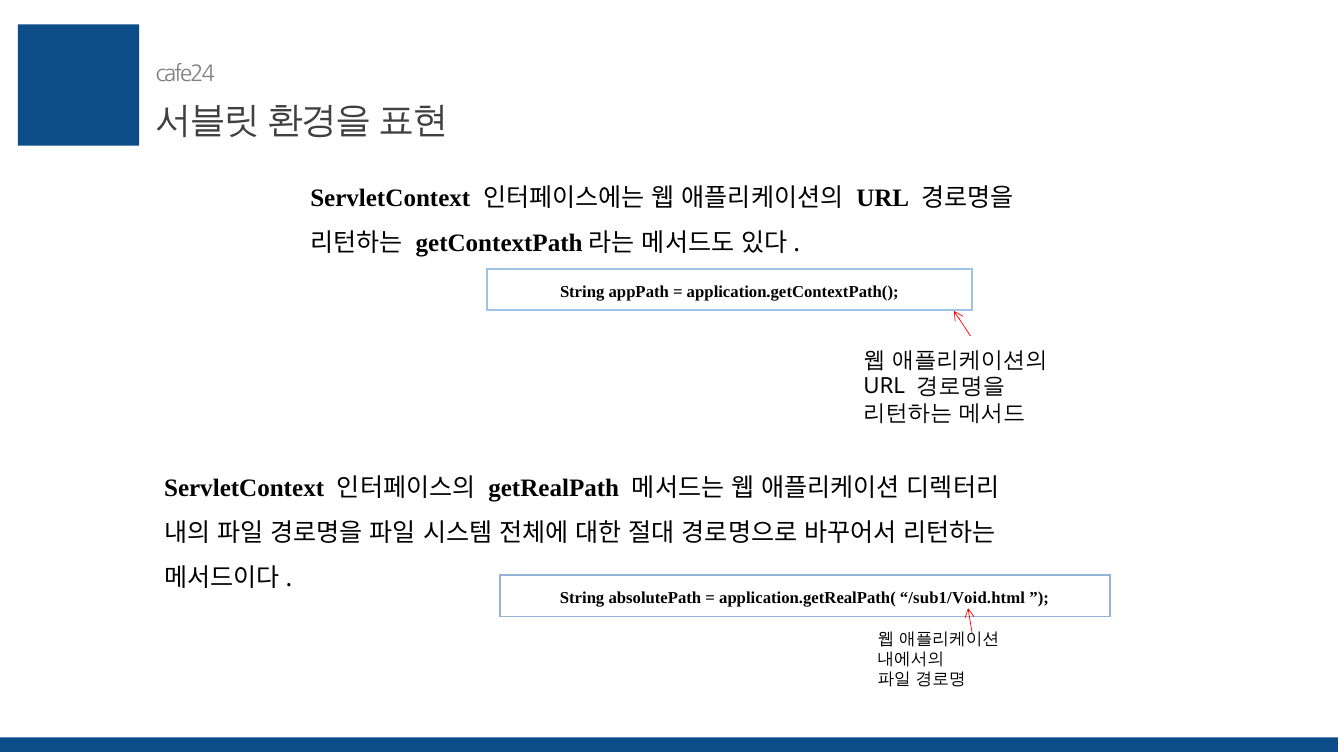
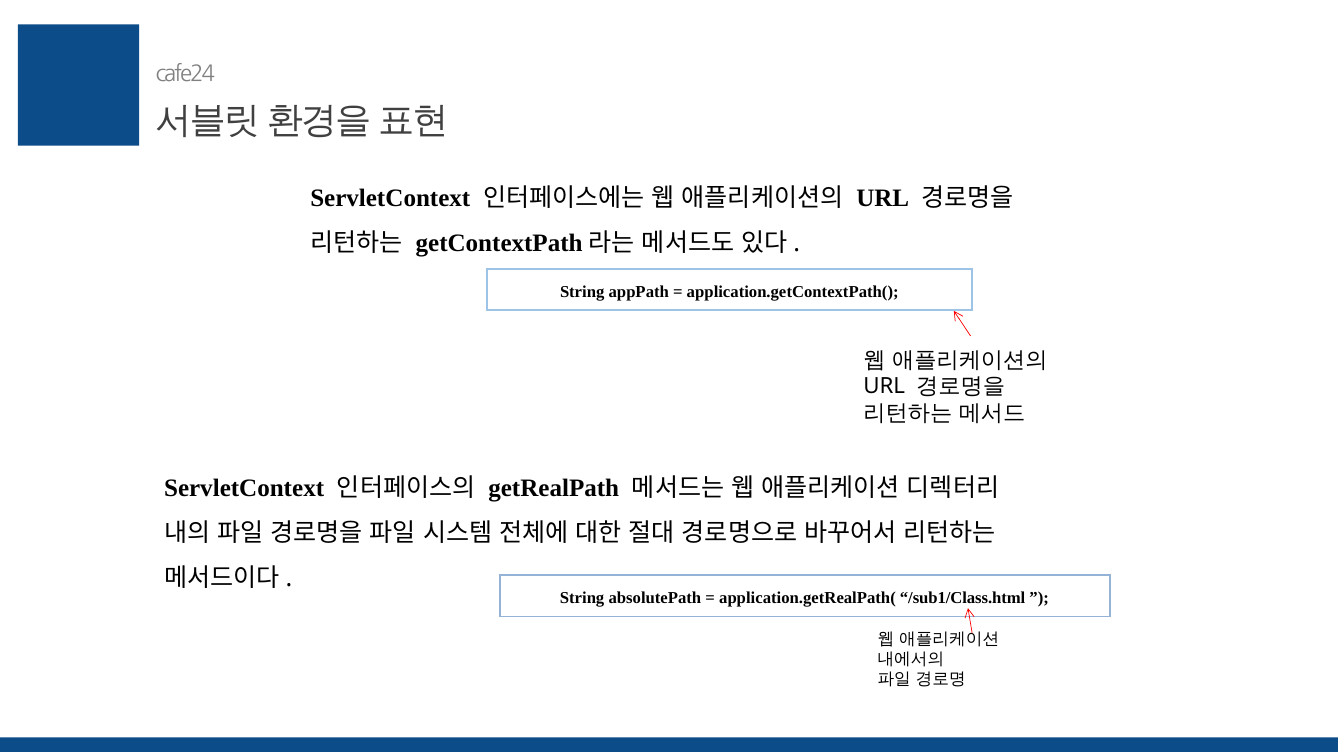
/sub1/Void.html: /sub1/Void.html -> /sub1/Class.html
